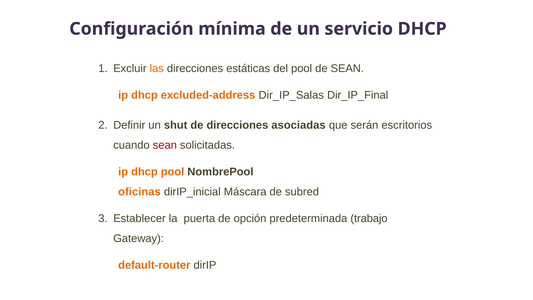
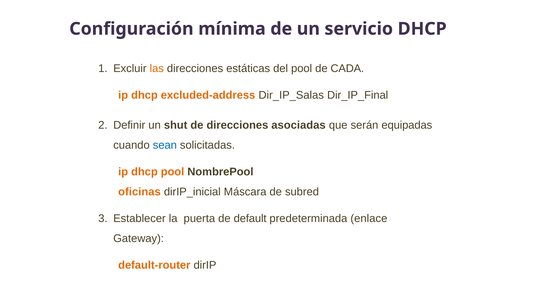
de SEAN: SEAN -> CADA
escritorios: escritorios -> equipadas
sean at (165, 145) colour: red -> blue
opción: opción -> default
trabajo: trabajo -> enlace
